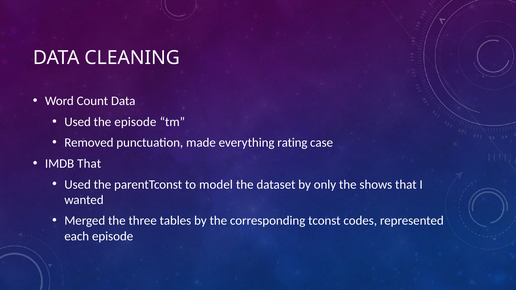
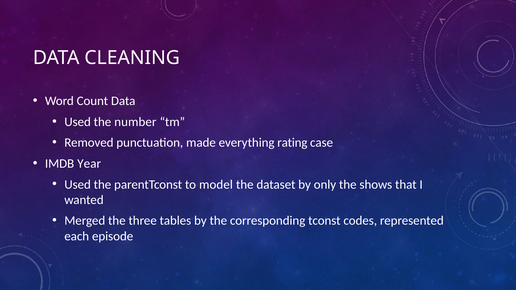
the episode: episode -> number
IMDB That: That -> Year
